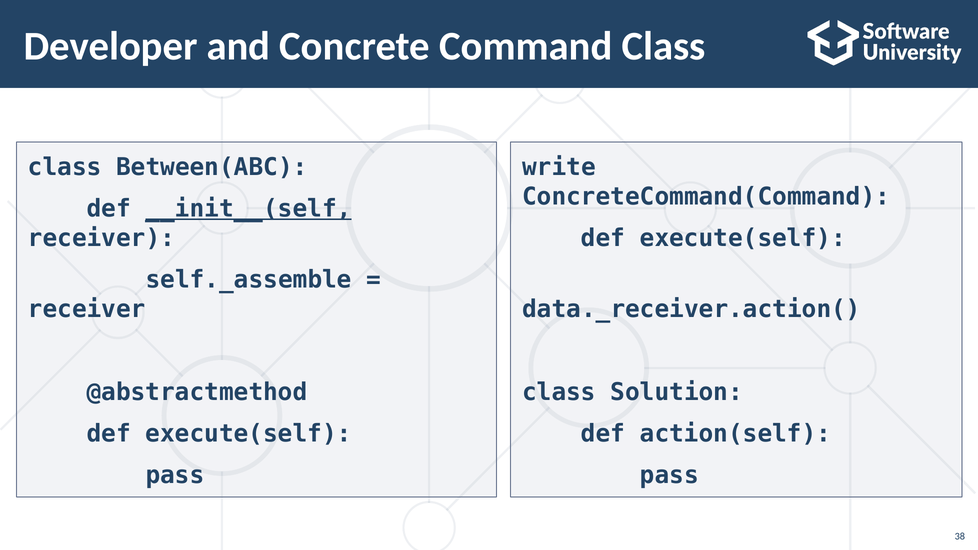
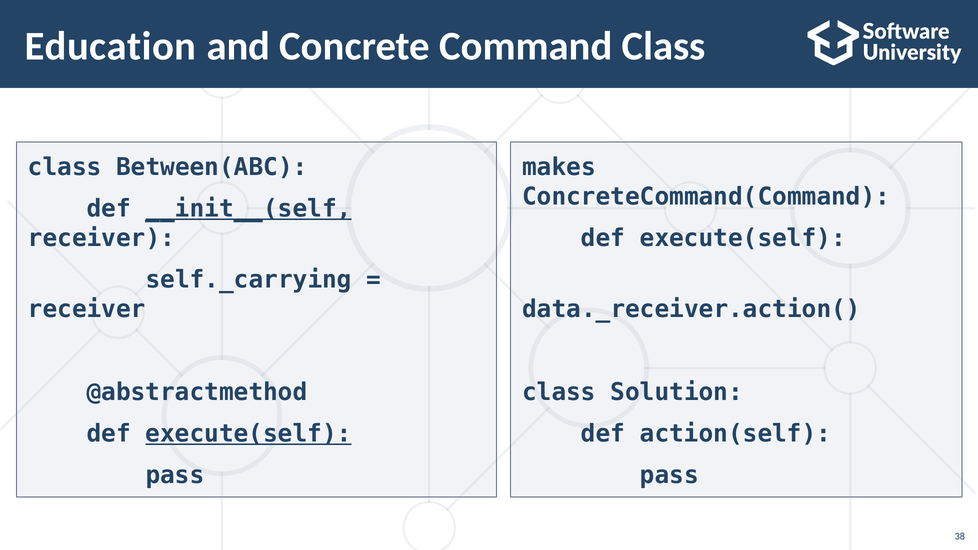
Developer: Developer -> Education
write: write -> makes
self._assemble: self._assemble -> self._carrying
execute(self at (249, 434) underline: none -> present
